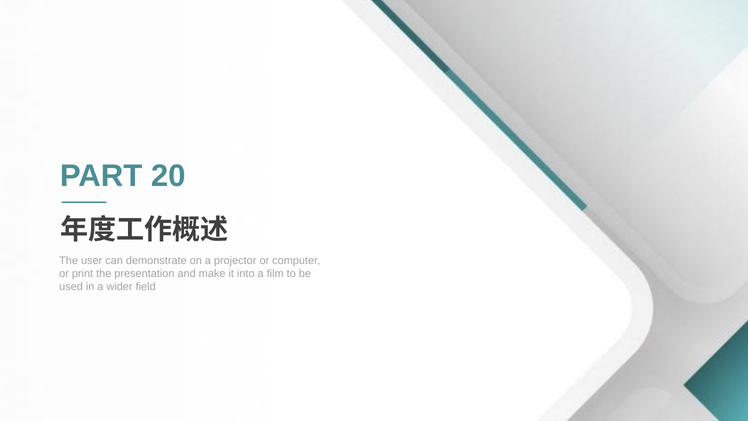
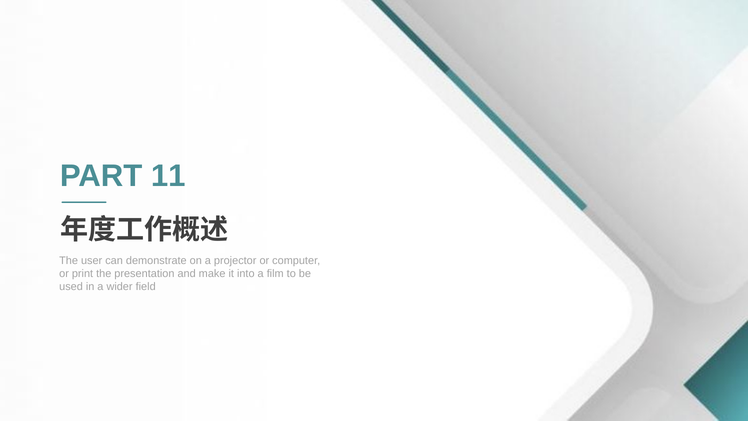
20: 20 -> 11
